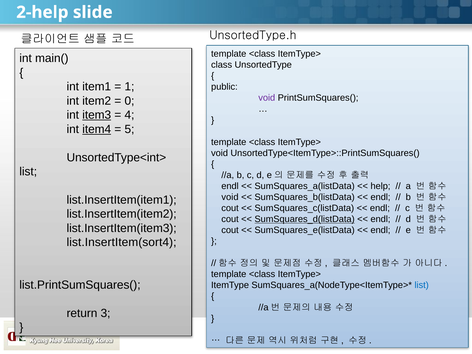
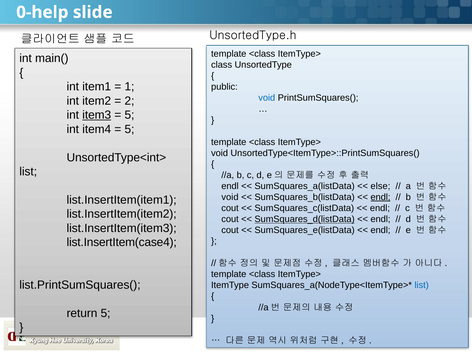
2-help: 2-help -> 0-help
void at (267, 98) colour: purple -> blue
0: 0 -> 2
4 at (129, 115): 4 -> 5
item4 underline: present -> none
help: help -> else
endl at (380, 197) underline: none -> present
list.InsertItem(sort4: list.InsertItem(sort4 -> list.InsertItem(case4
return 3: 3 -> 5
